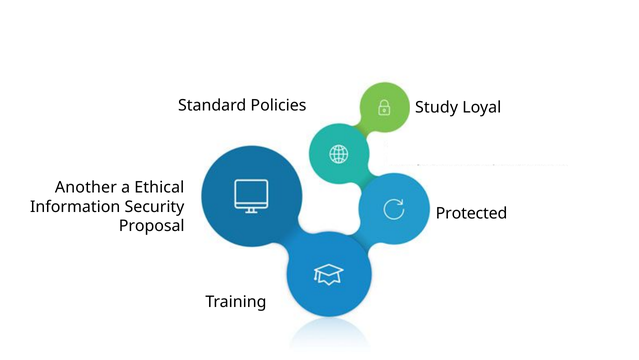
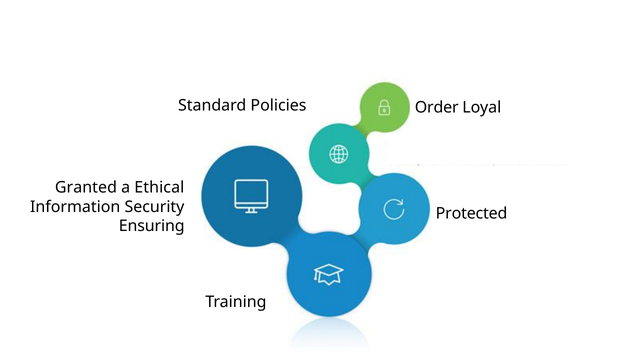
Study: Study -> Order
Another: Another -> Granted
Proposal: Proposal -> Ensuring
